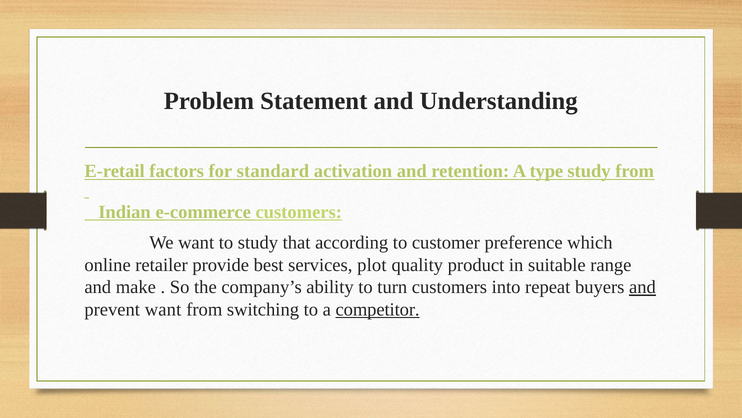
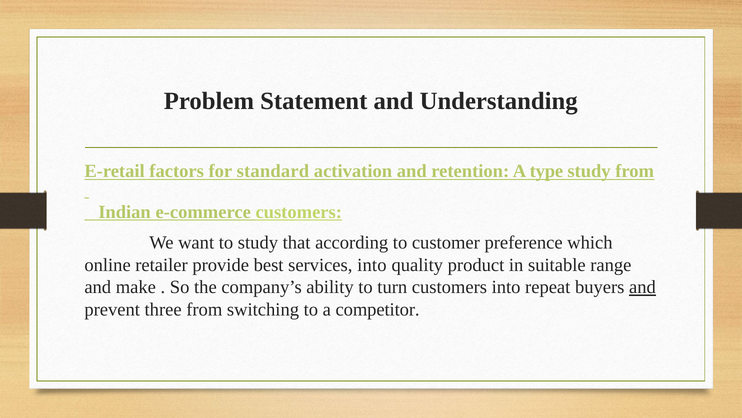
services plot: plot -> into
prevent want: want -> three
competitor underline: present -> none
